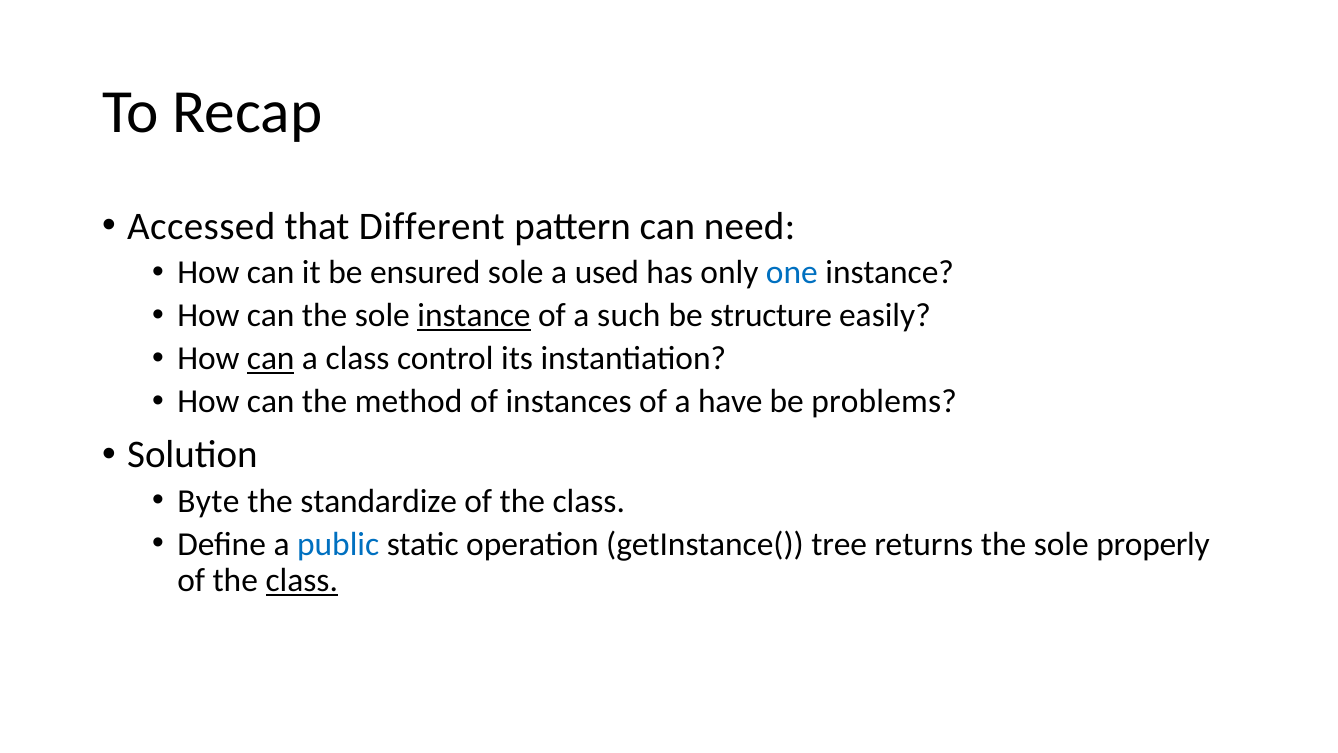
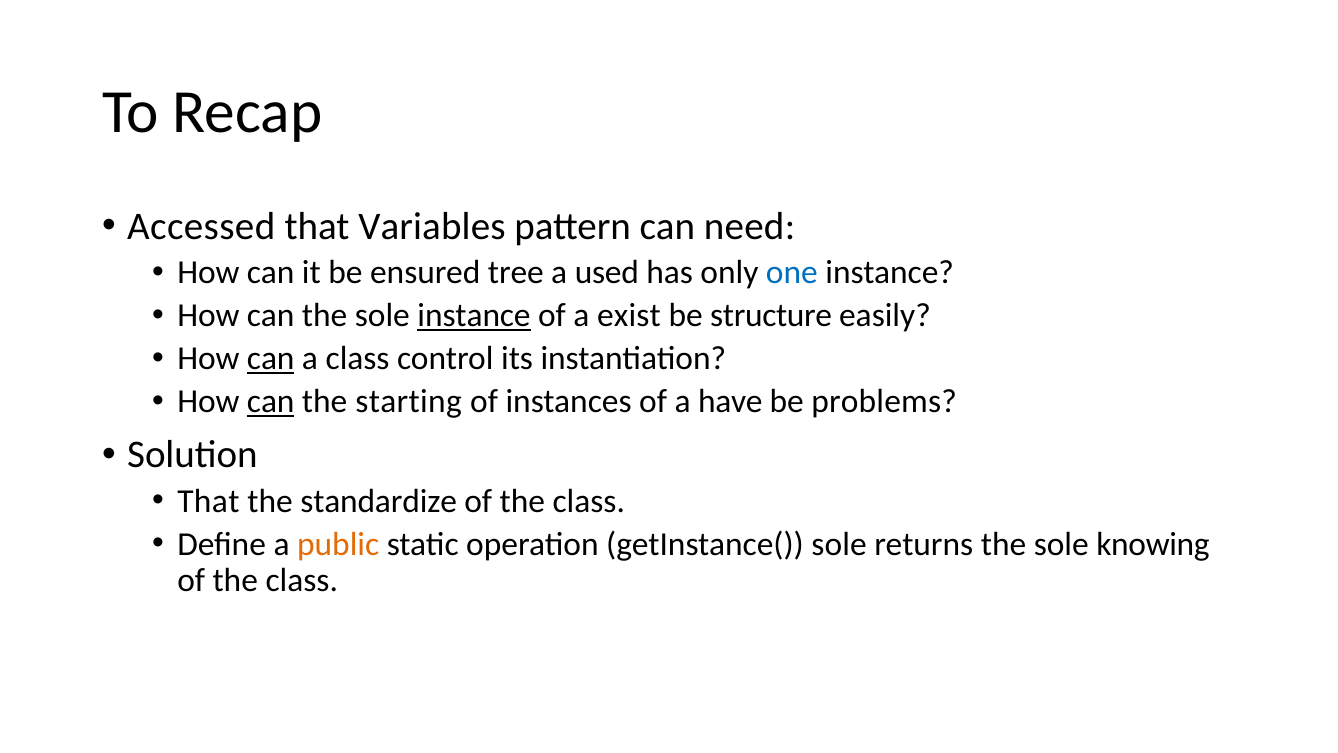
Different: Different -> Variables
ensured sole: sole -> tree
such: such -> exist
can at (271, 402) underline: none -> present
method: method -> starting
Byte at (208, 501): Byte -> That
public colour: blue -> orange
getInstance( tree: tree -> sole
properly: properly -> knowing
class at (302, 580) underline: present -> none
